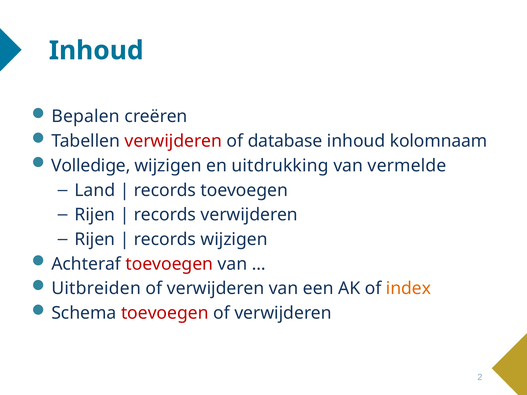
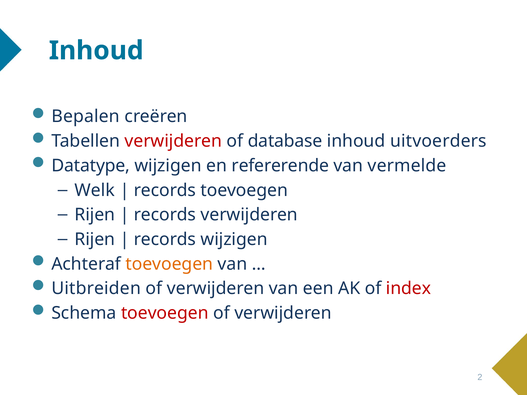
kolomnaam: kolomnaam -> uitvoerders
Volledige: Volledige -> Datatype
uitdrukking: uitdrukking -> refererende
Land: Land -> Welk
toevoegen at (169, 264) colour: red -> orange
index colour: orange -> red
